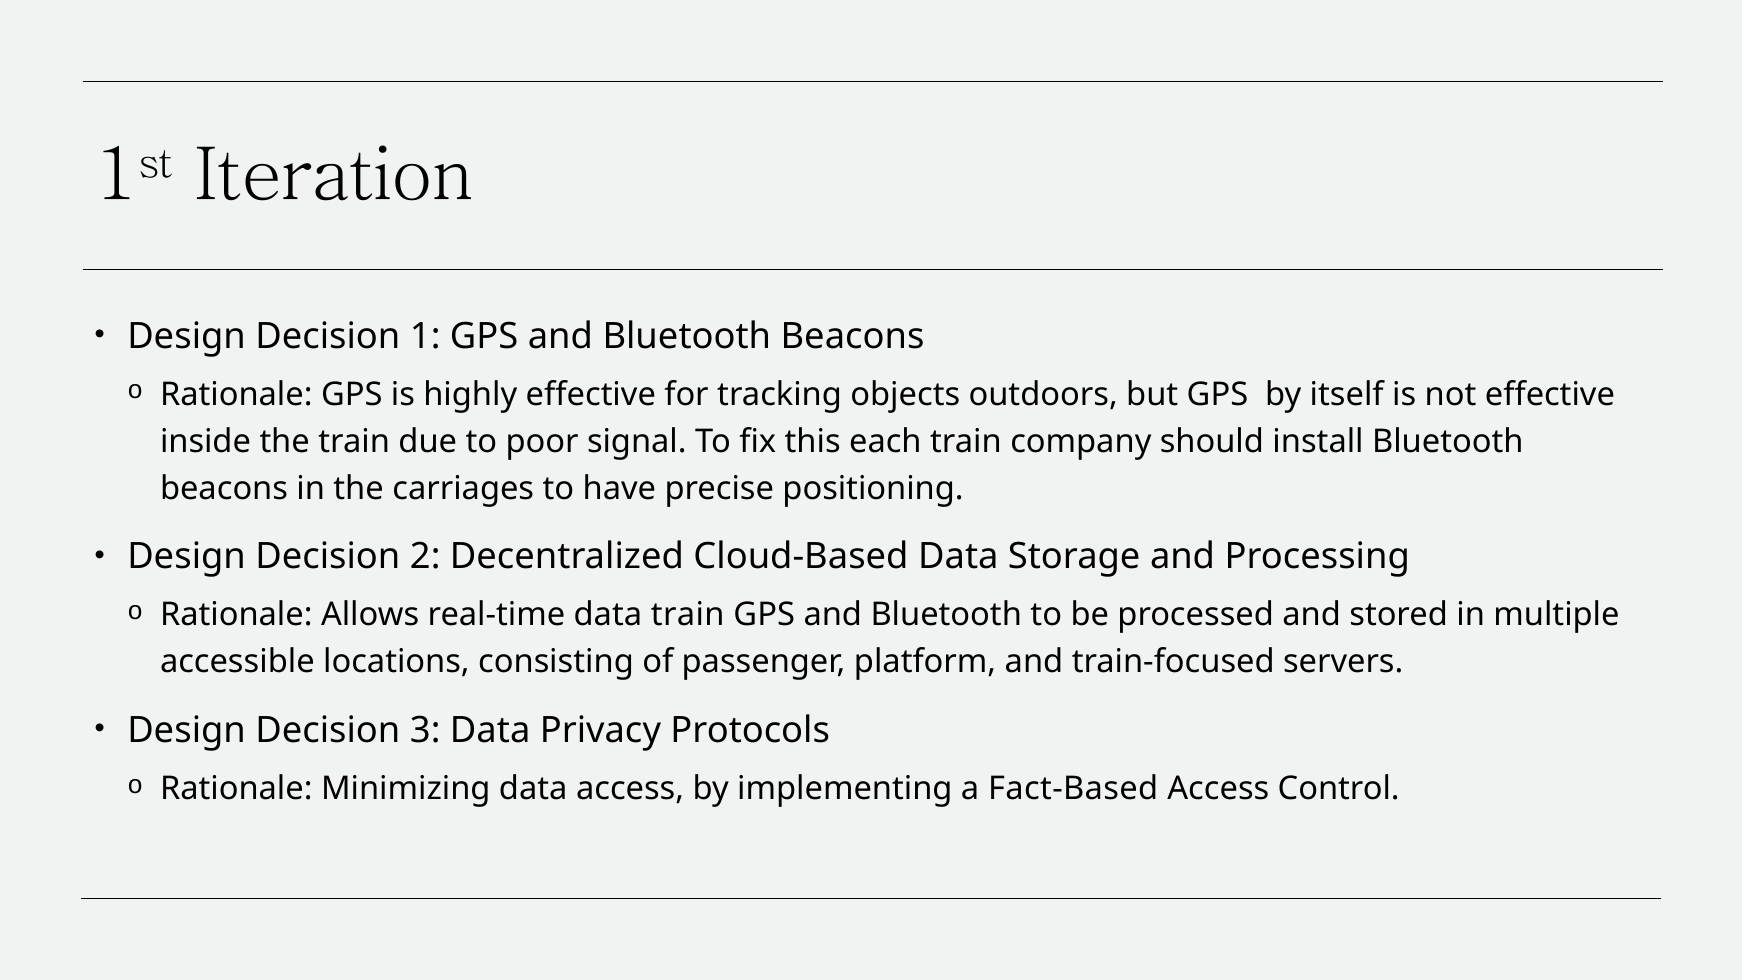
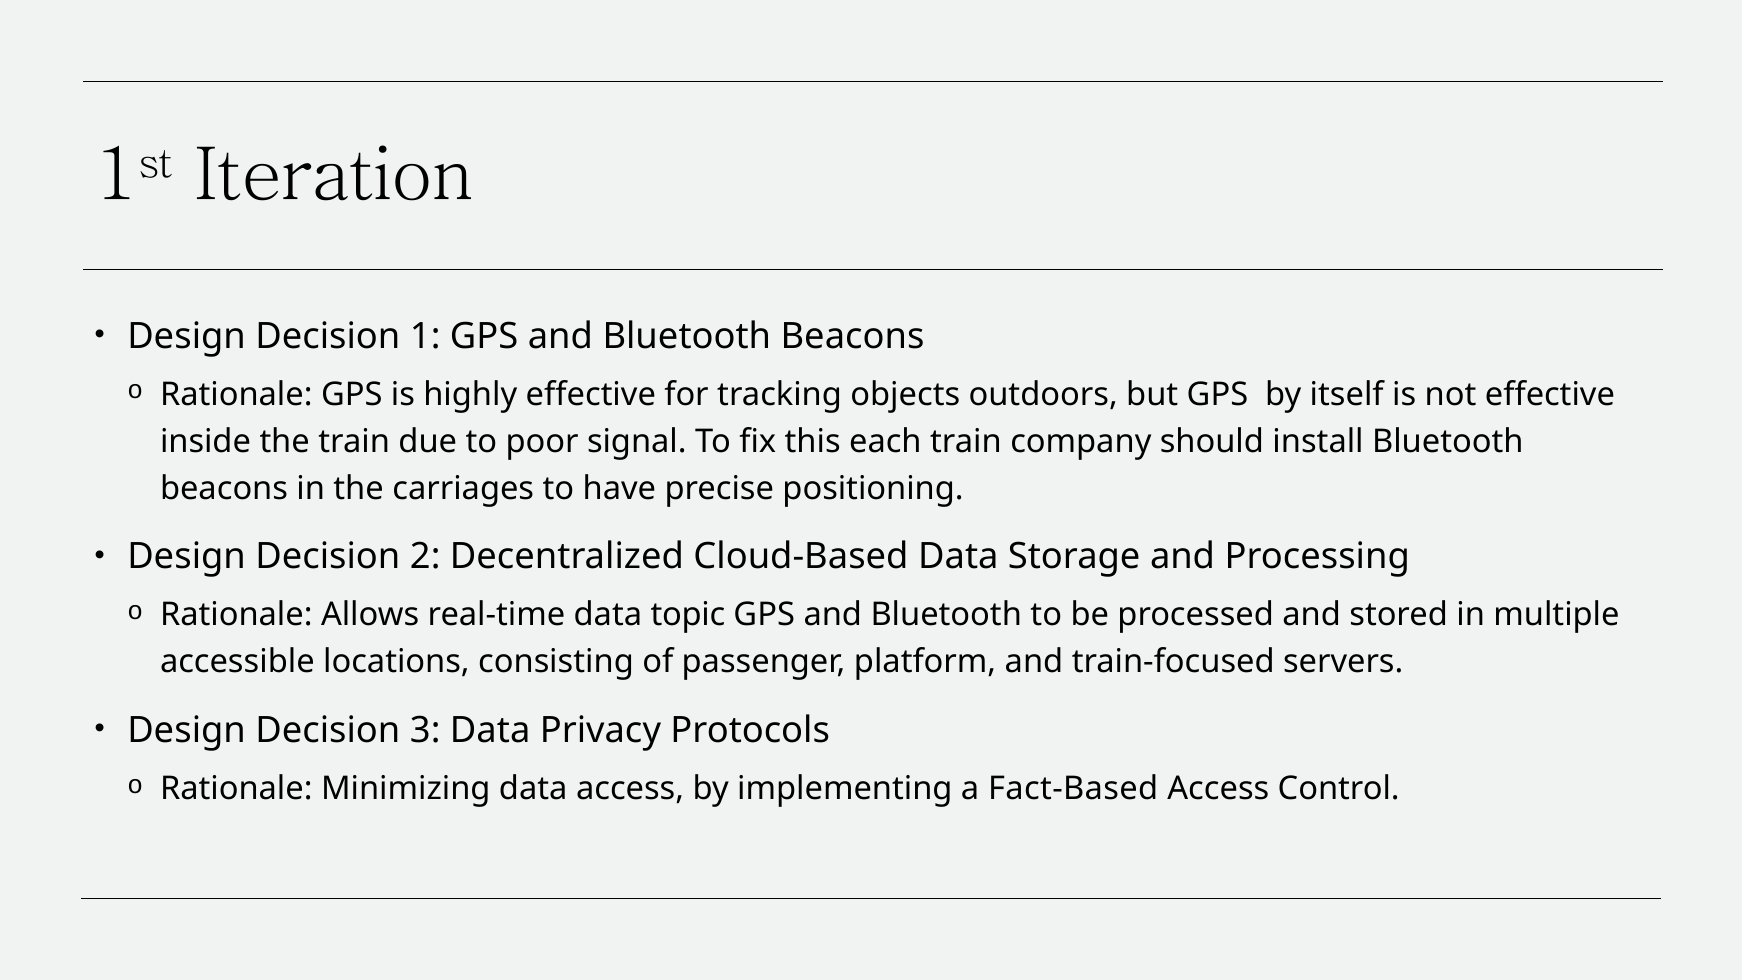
data train: train -> topic
